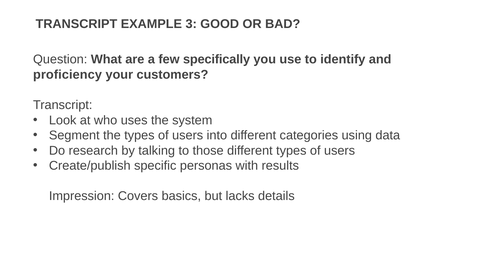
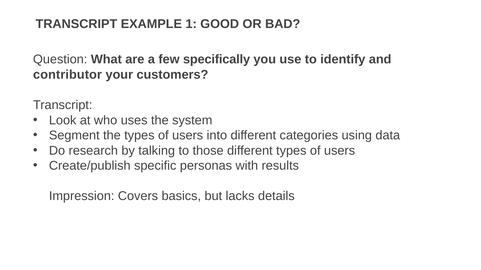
3: 3 -> 1
proficiency: proficiency -> contributor
